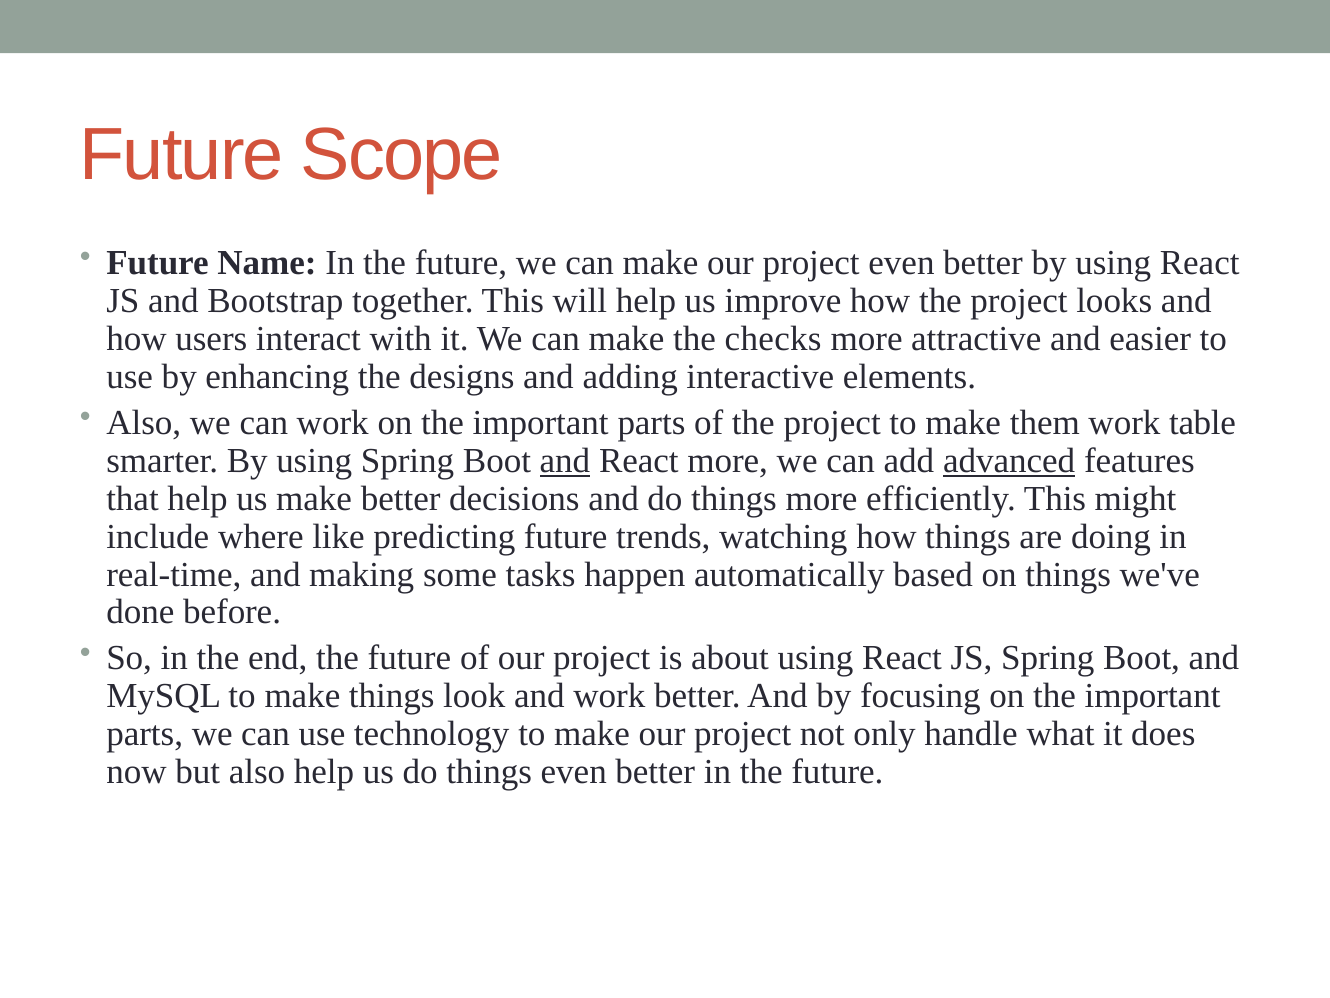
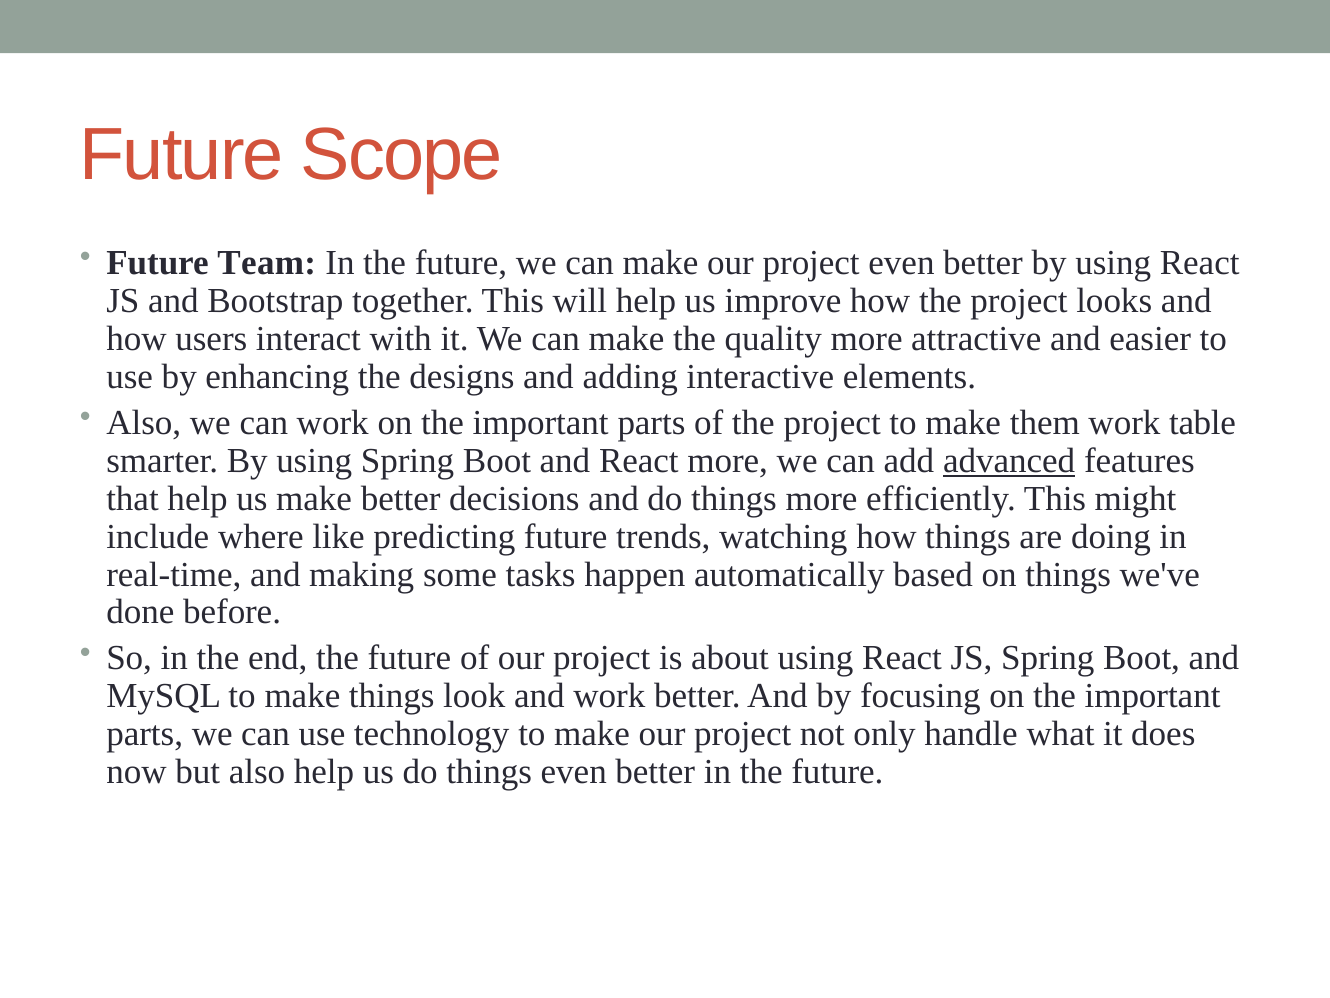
Name: Name -> Team
checks: checks -> quality
and at (565, 460) underline: present -> none
